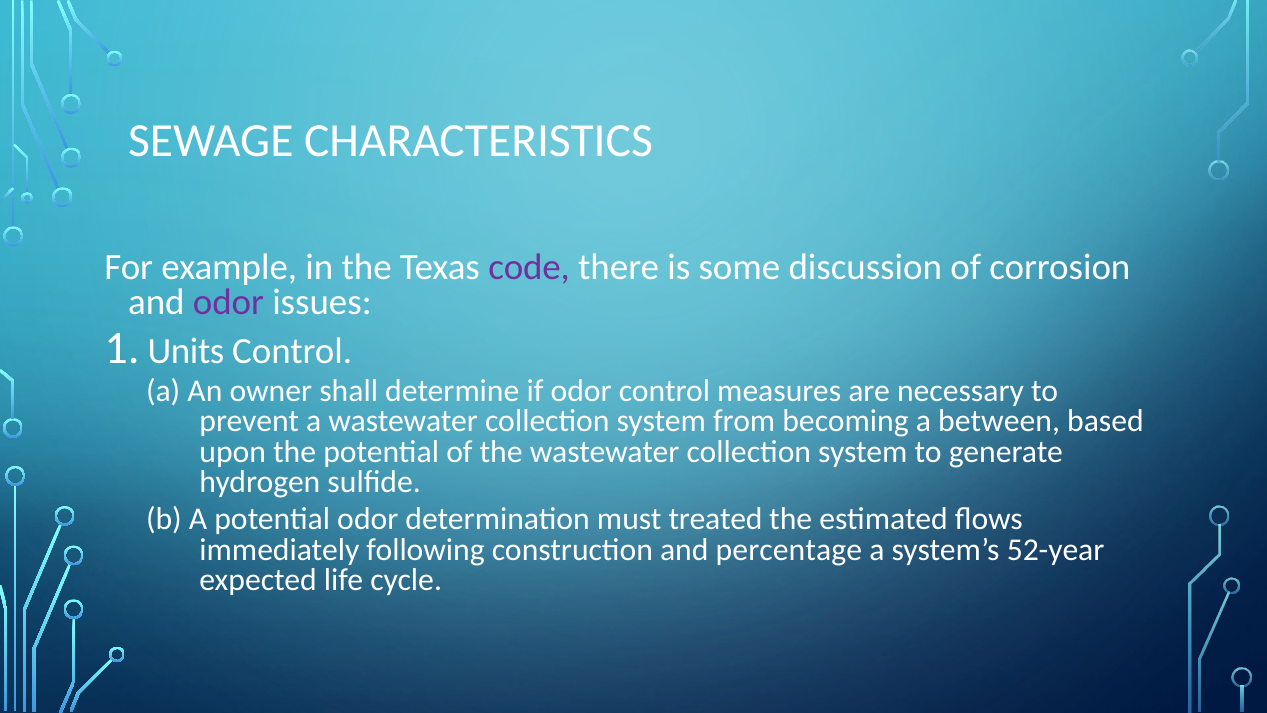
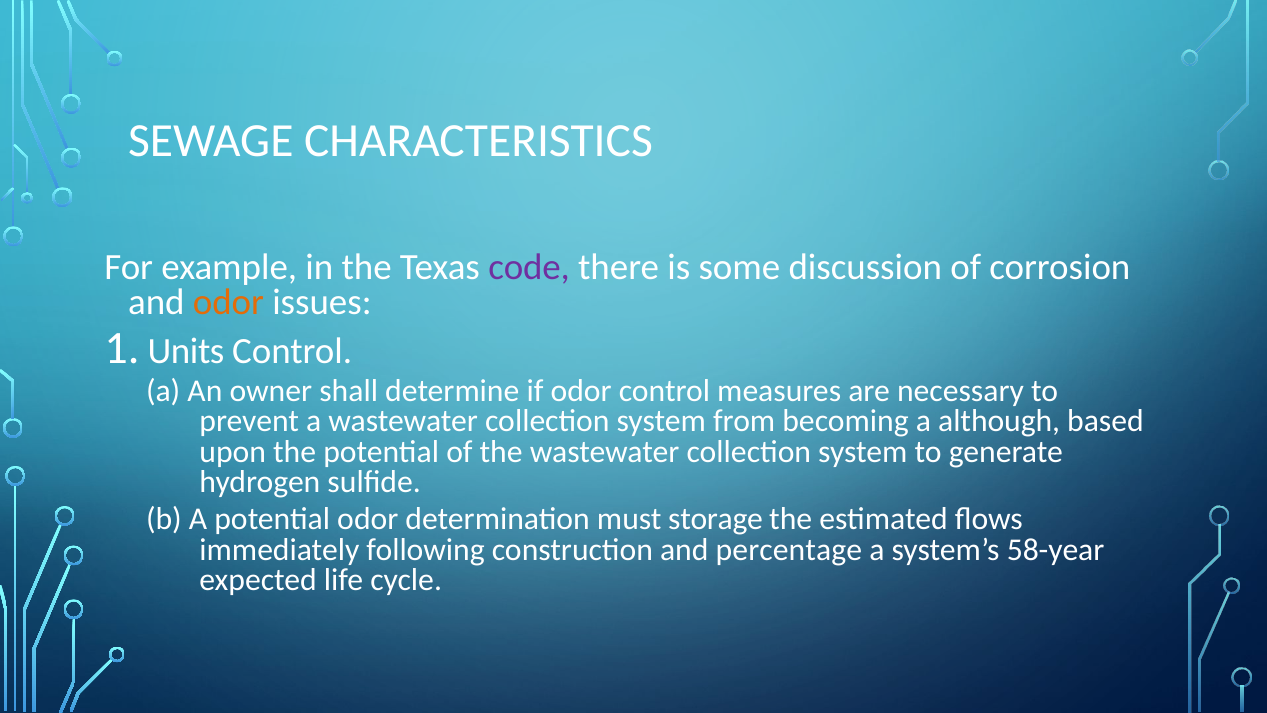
odor at (228, 302) colour: purple -> orange
between: between -> although
treated: treated -> storage
52-year: 52-year -> 58-year
